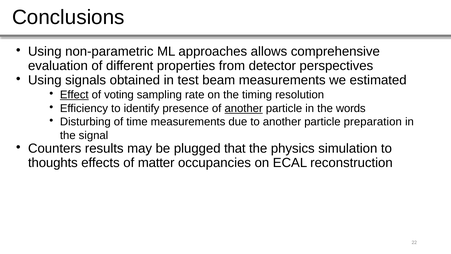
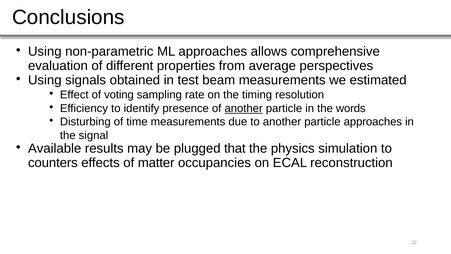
detector: detector -> average
Effect underline: present -> none
particle preparation: preparation -> approaches
Counters: Counters -> Available
thoughts: thoughts -> counters
